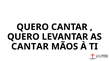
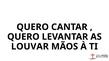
CANTAR at (30, 47): CANTAR -> LOUVAR
